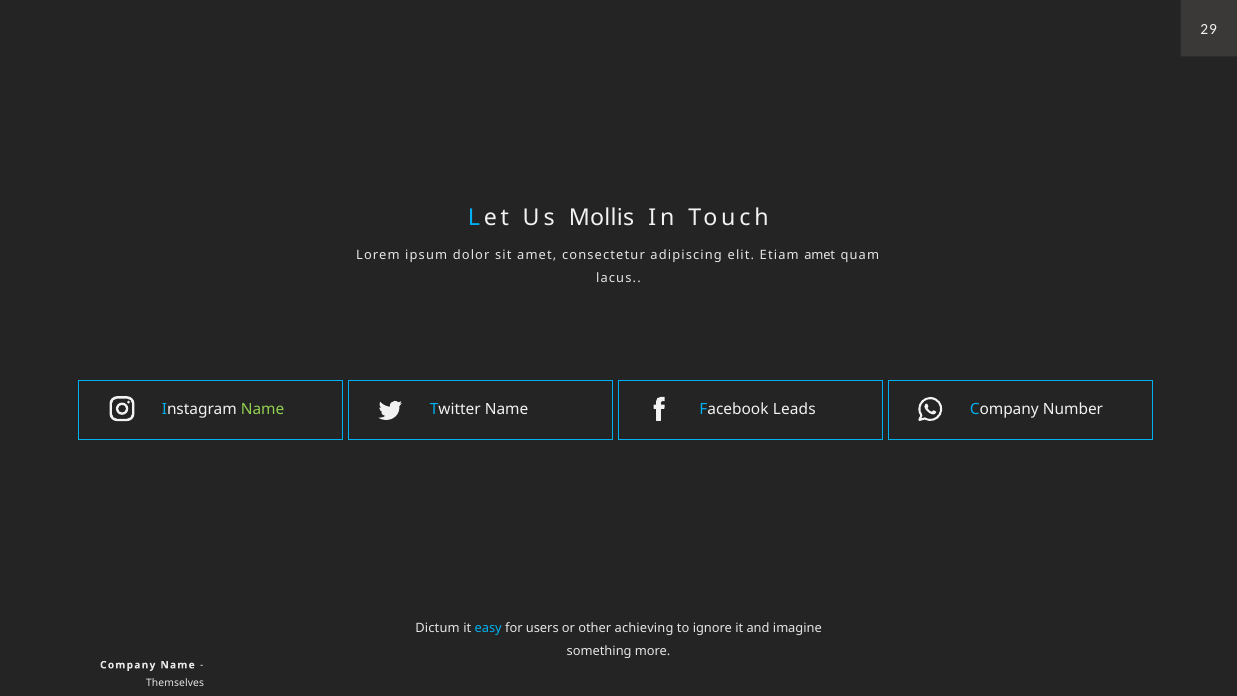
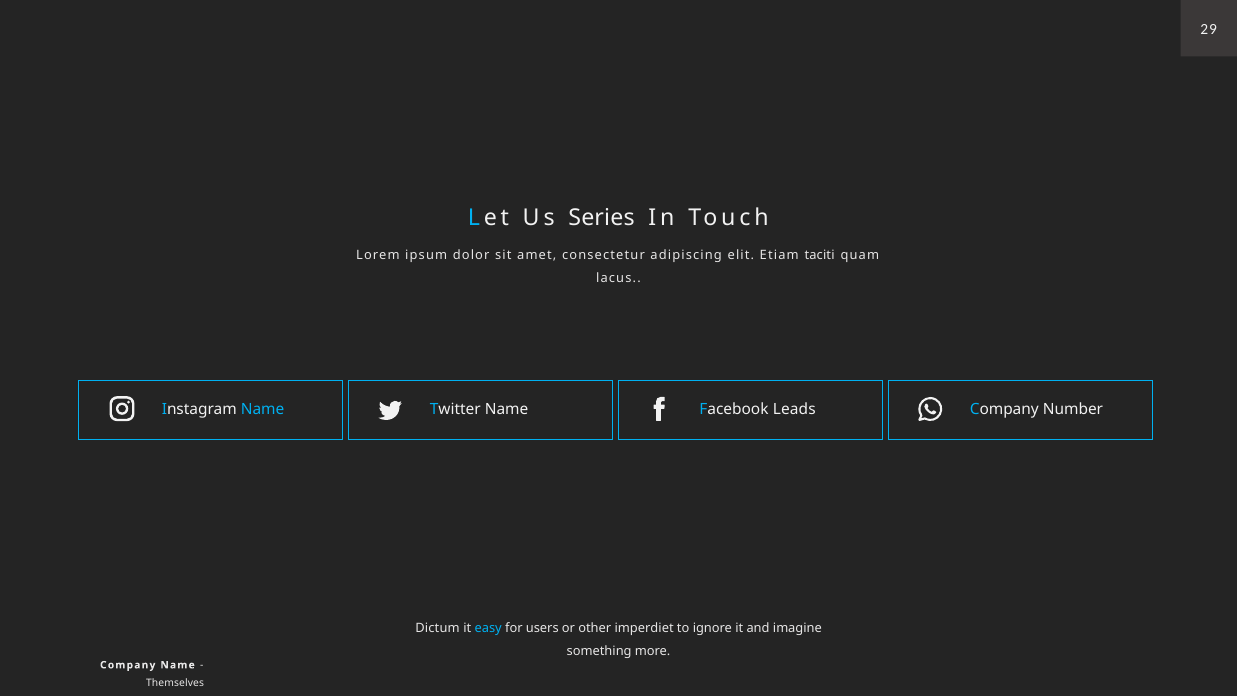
Mollis: Mollis -> Series
Etiam amet: amet -> taciti
Name at (263, 409) colour: light green -> light blue
achieving: achieving -> imperdiet
